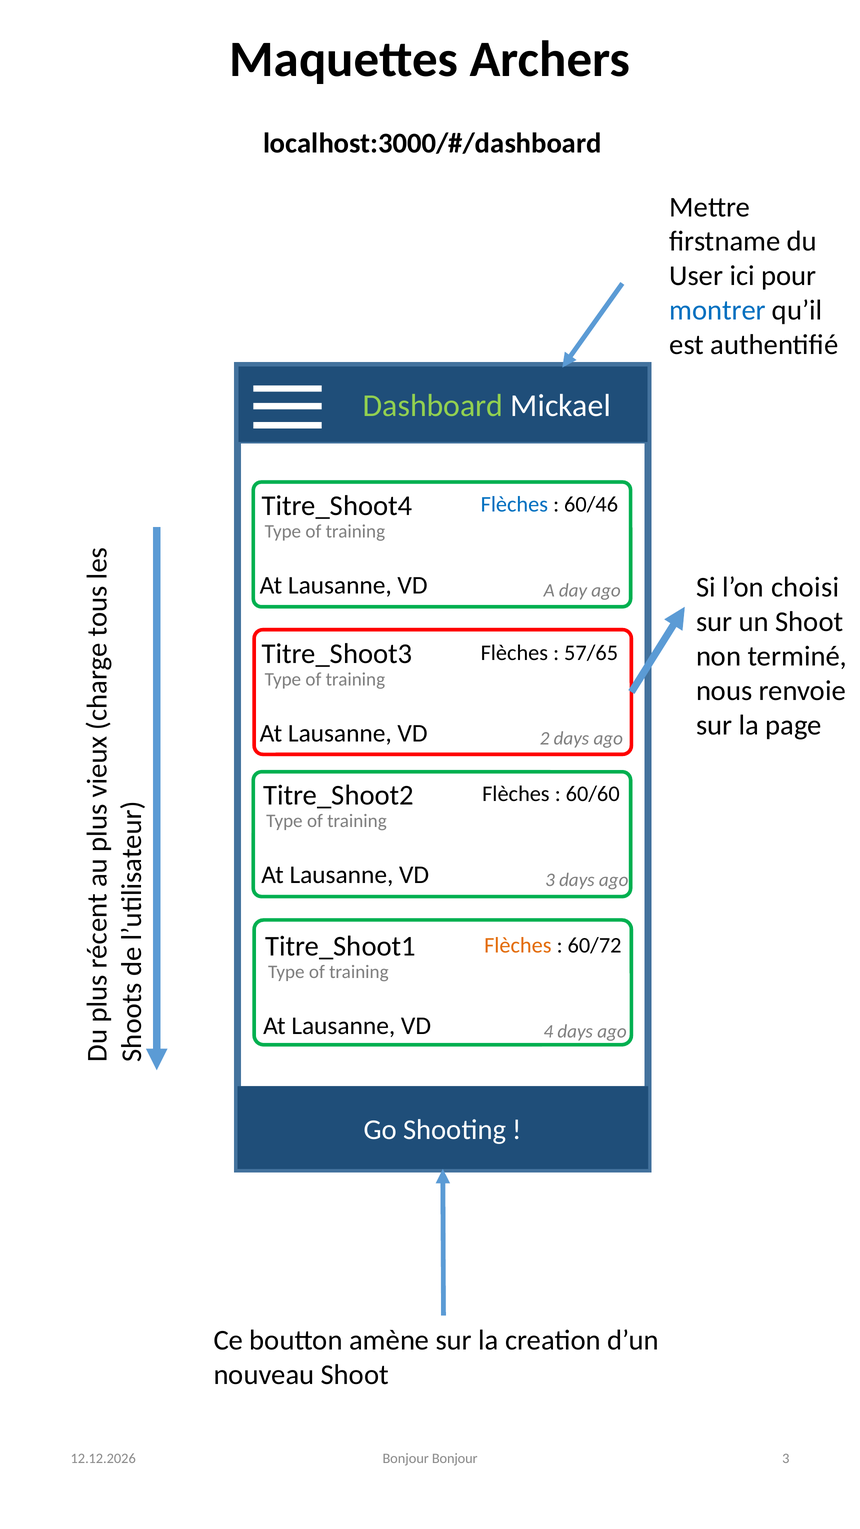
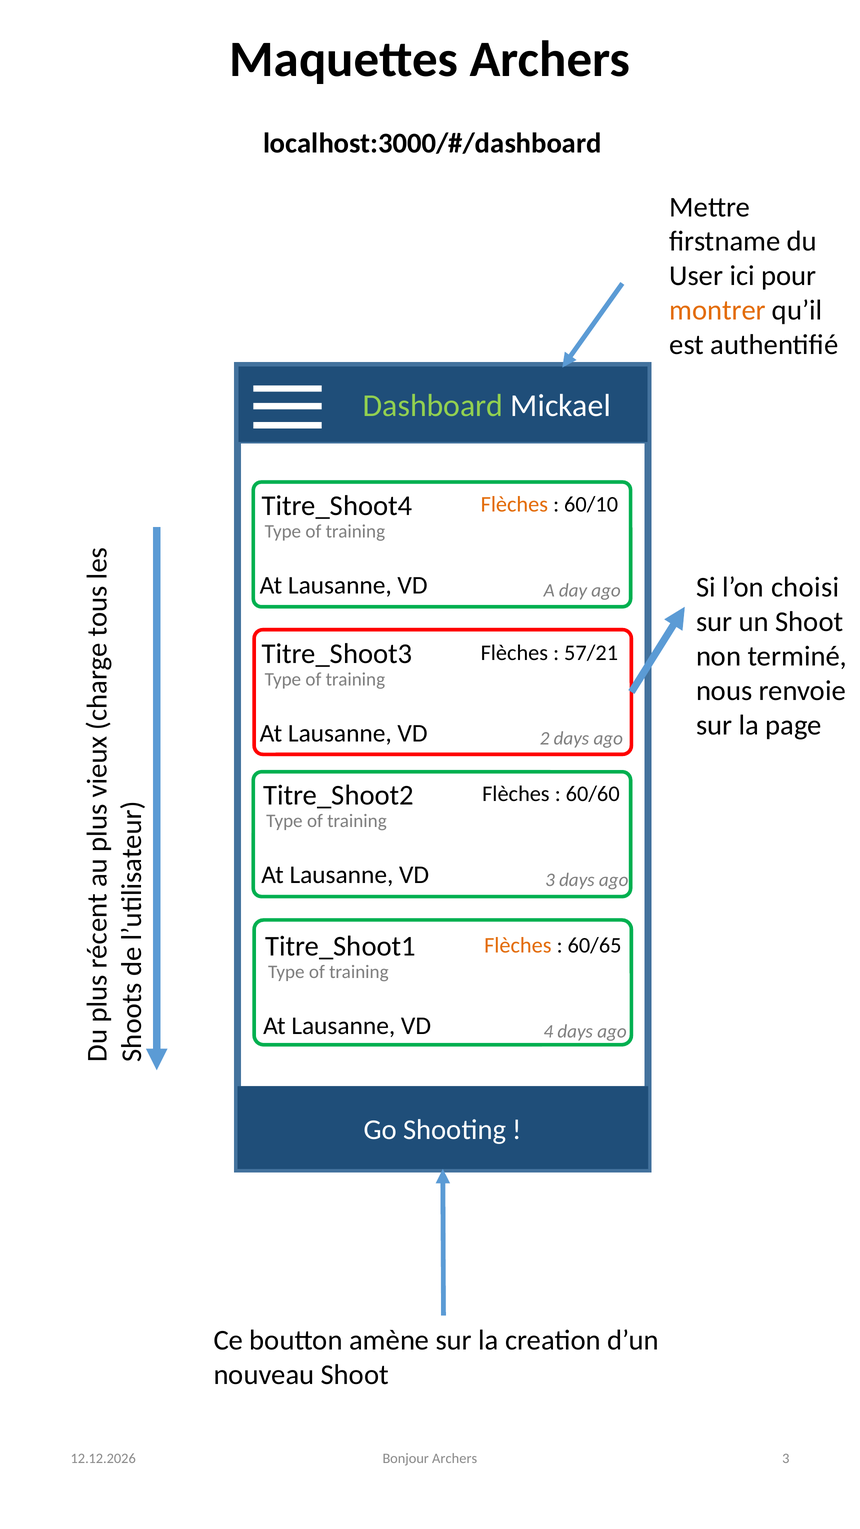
montrer colour: blue -> orange
Flèches at (514, 505) colour: blue -> orange
60/46: 60/46 -> 60/10
57/65: 57/65 -> 57/21
60/72: 60/72 -> 60/65
Bonjour Bonjour: Bonjour -> Archers
